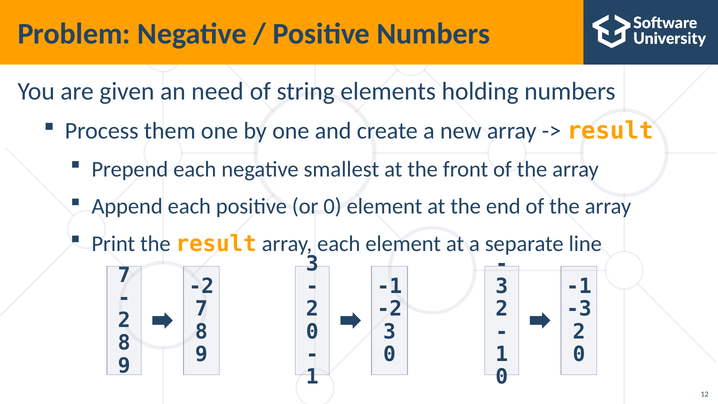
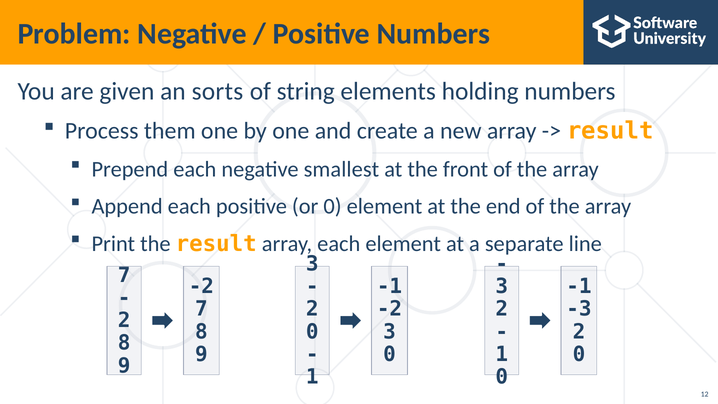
need: need -> sorts
